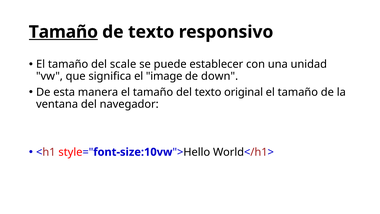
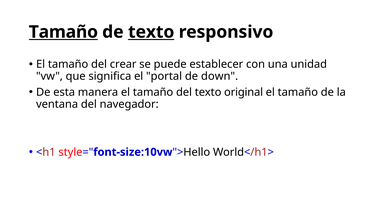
texto at (151, 32) underline: none -> present
scale: scale -> crear
image: image -> portal
